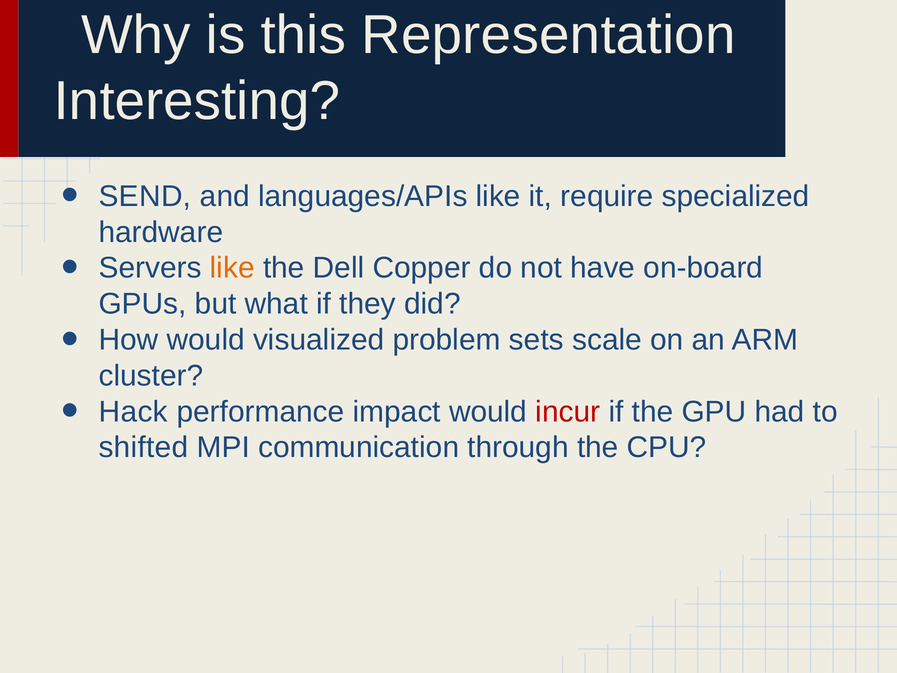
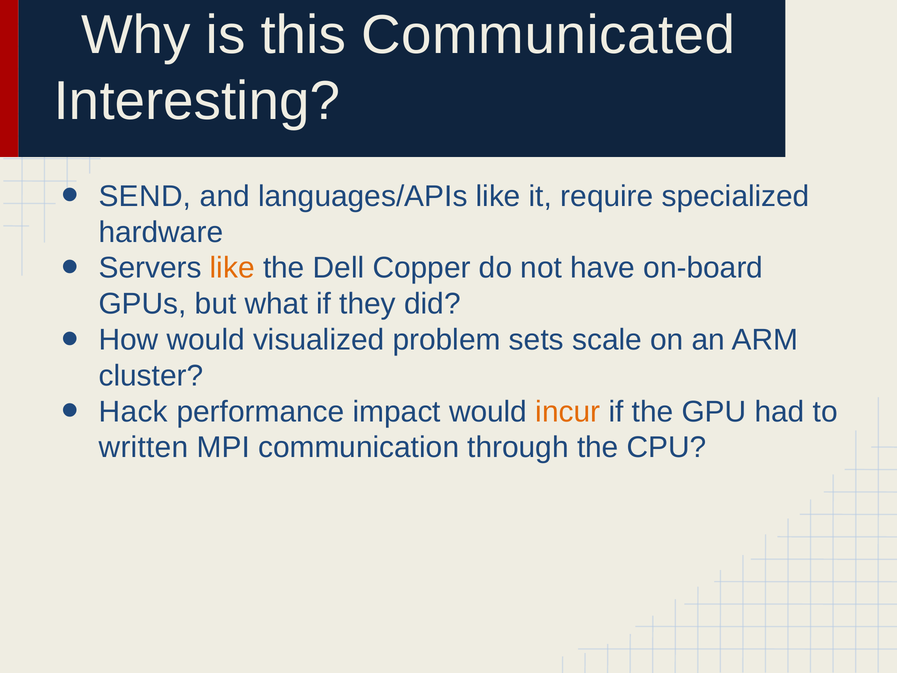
Representation: Representation -> Communicated
incur colour: red -> orange
shifted: shifted -> written
